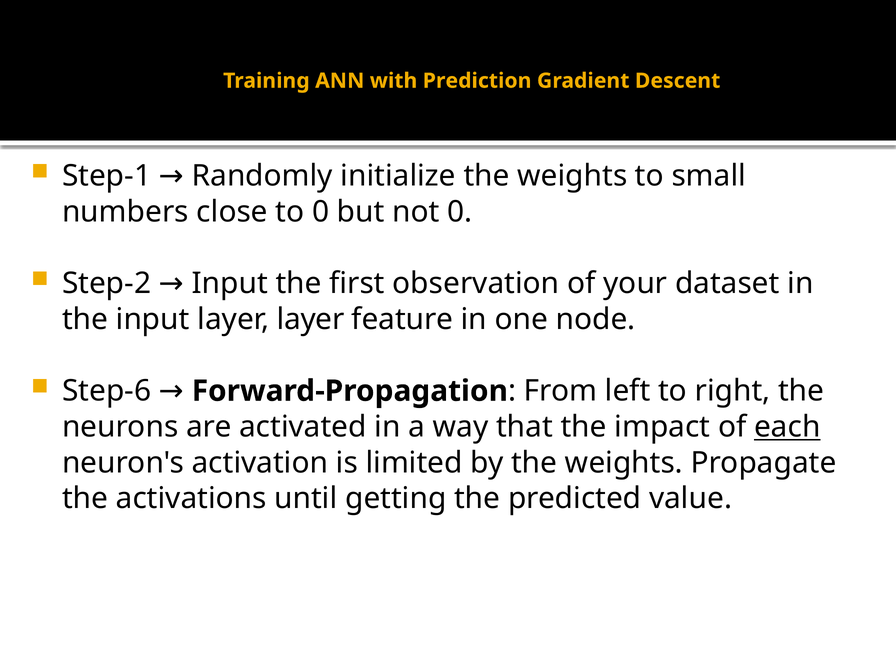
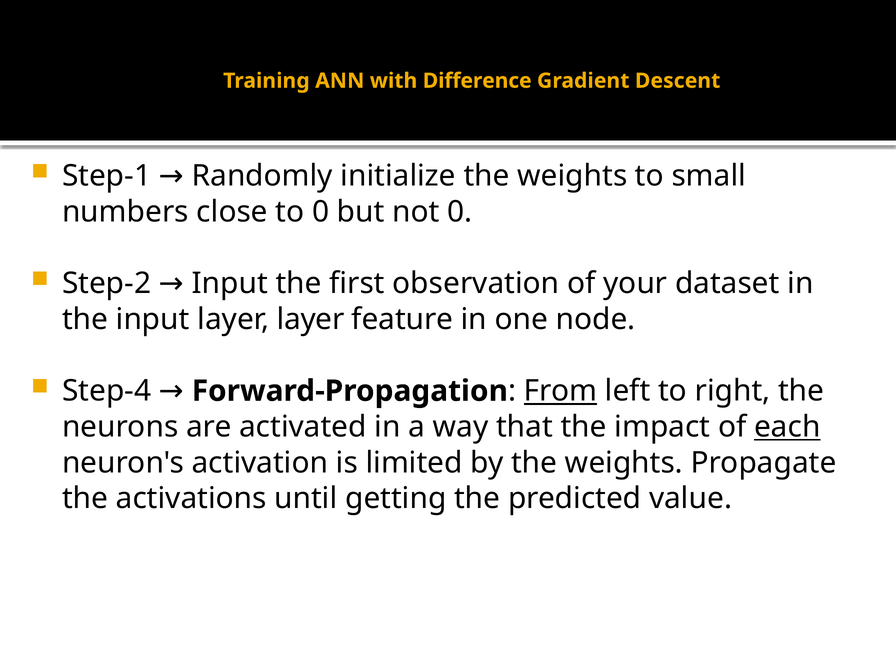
Prediction: Prediction -> Difference
Step-6: Step-6 -> Step-4
From underline: none -> present
